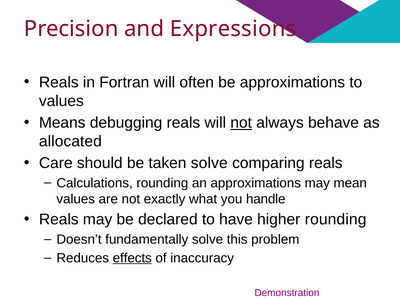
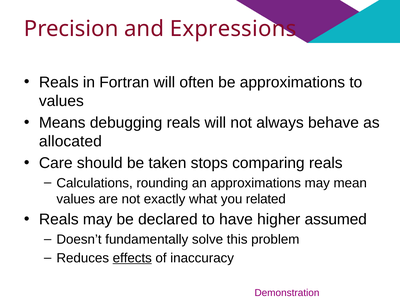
not at (241, 123) underline: present -> none
taken solve: solve -> stops
handle: handle -> related
higher rounding: rounding -> assumed
